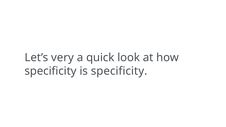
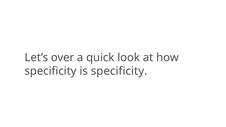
very: very -> over
